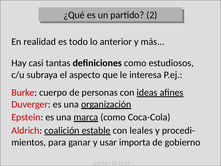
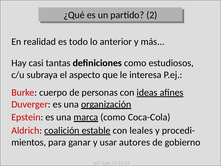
importa: importa -> autores
